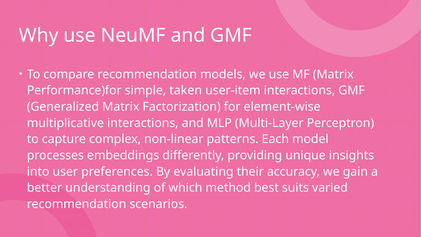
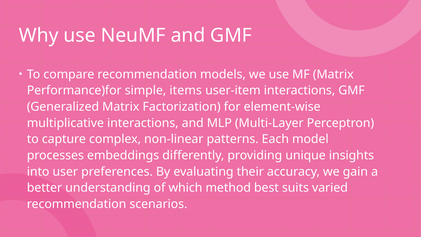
taken: taken -> items
